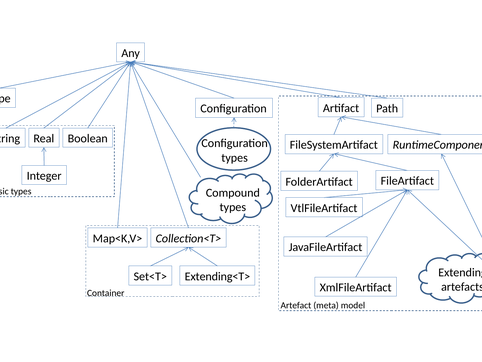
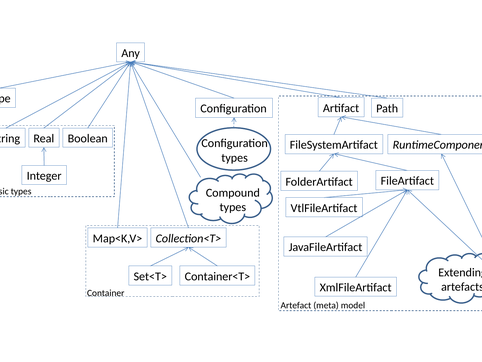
Extending<T>: Extending<T> -> Container<T>
